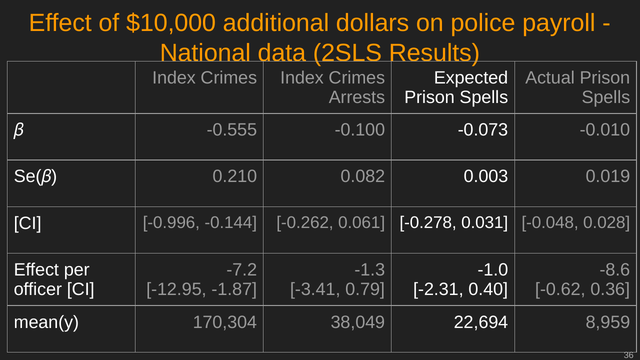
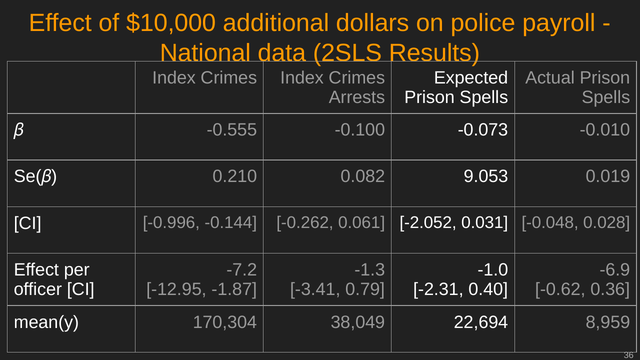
0.003: 0.003 -> 9.053
-0.278: -0.278 -> -2.052
-8.6: -8.6 -> -6.9
